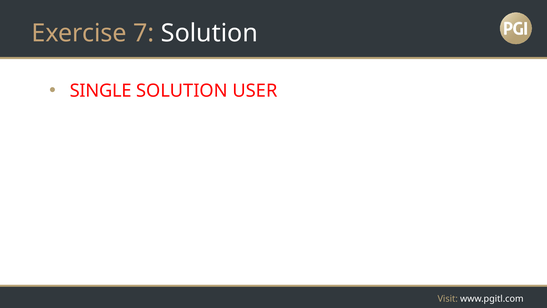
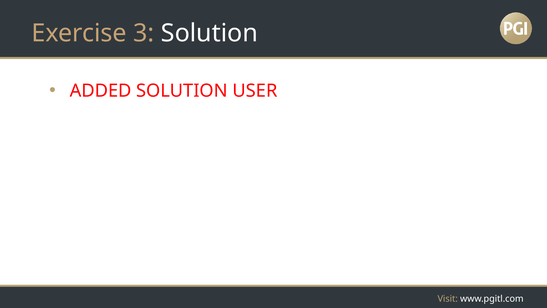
7: 7 -> 3
SINGLE: SINGLE -> ADDED
